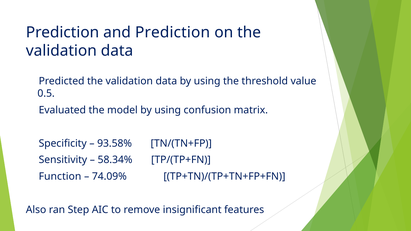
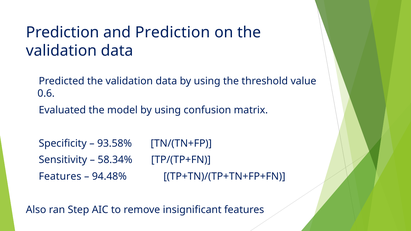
0.5: 0.5 -> 0.6
Function at (60, 177): Function -> Features
74.09%: 74.09% -> 94.48%
